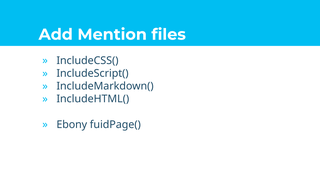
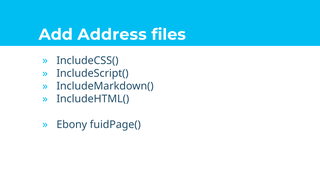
Mention: Mention -> Address
